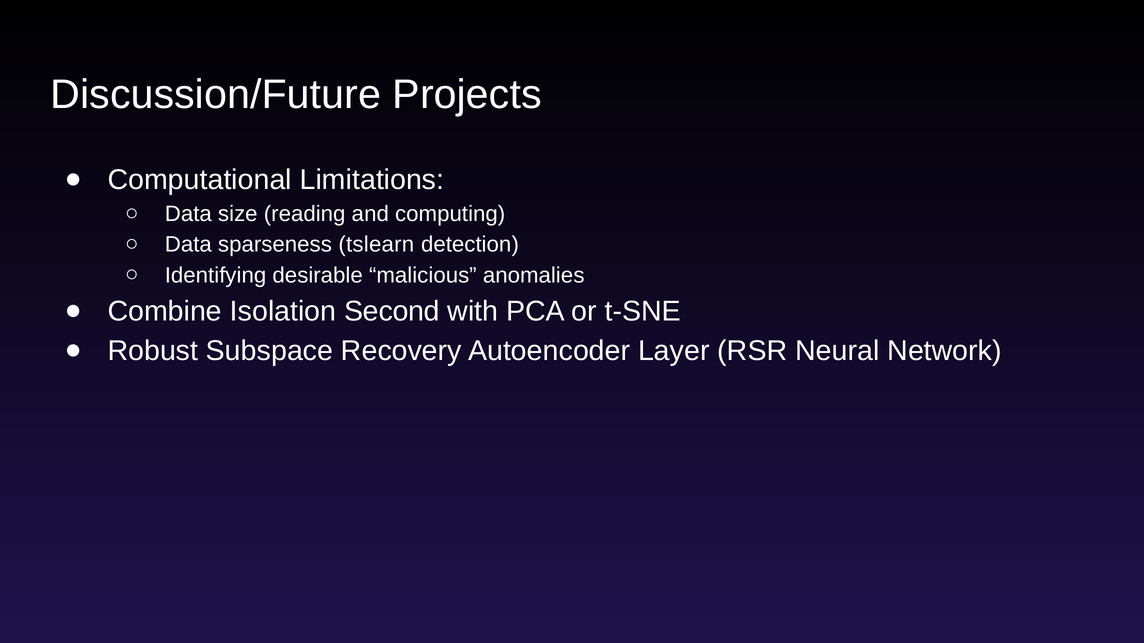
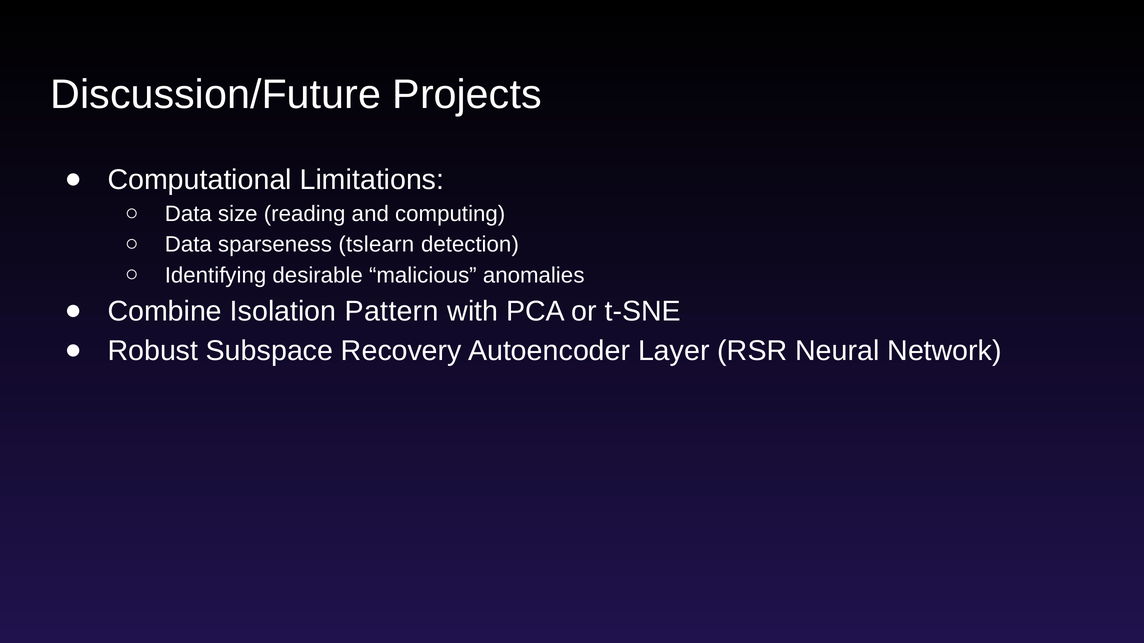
Second: Second -> Pattern
